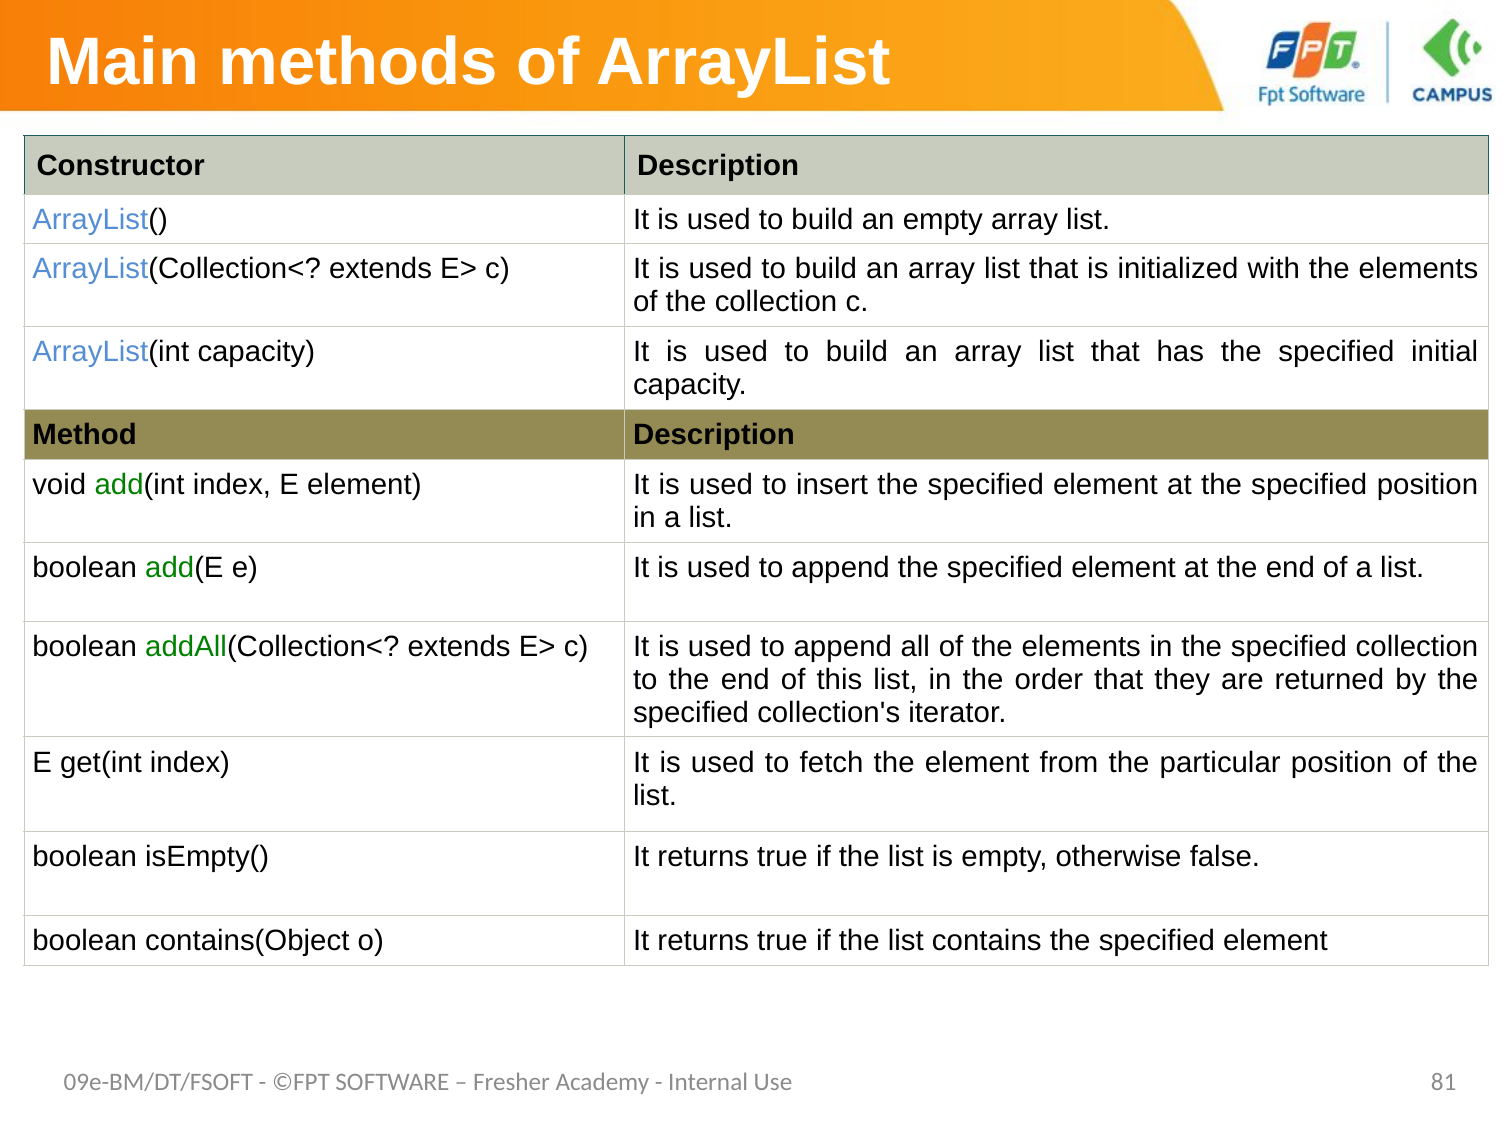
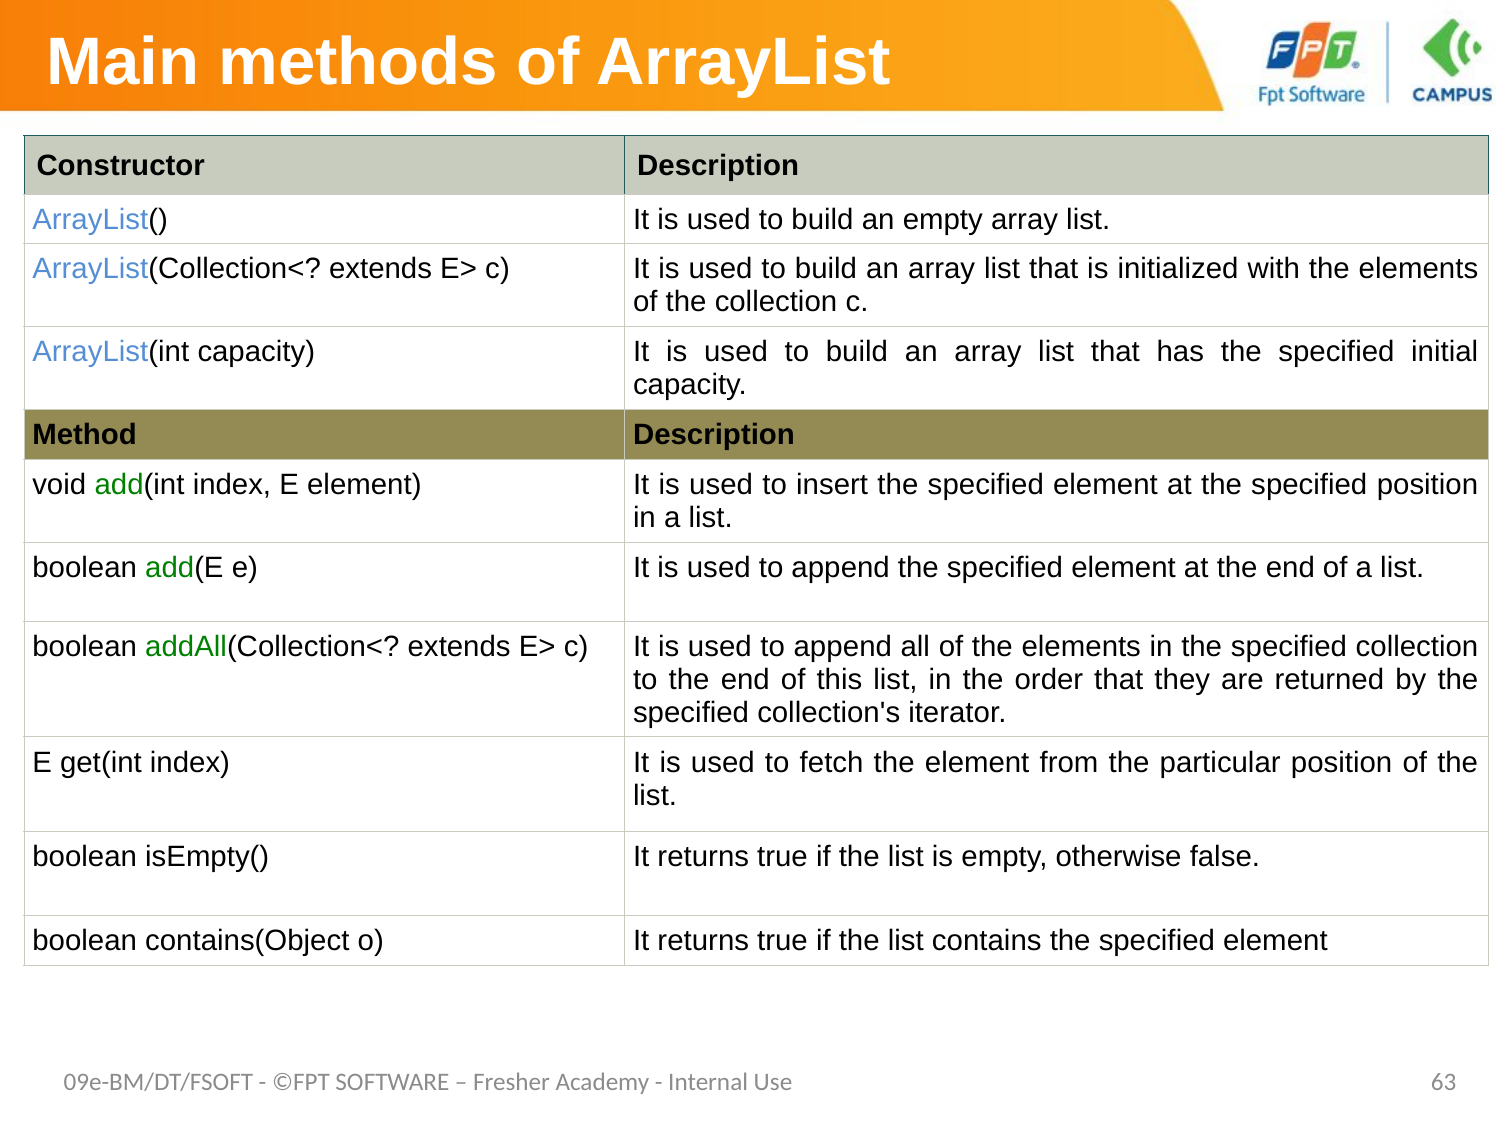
81: 81 -> 63
